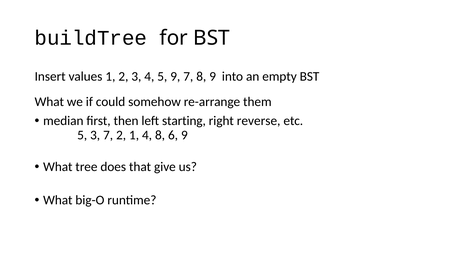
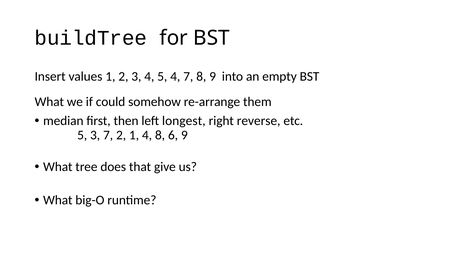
5 9: 9 -> 4
starting: starting -> longest
